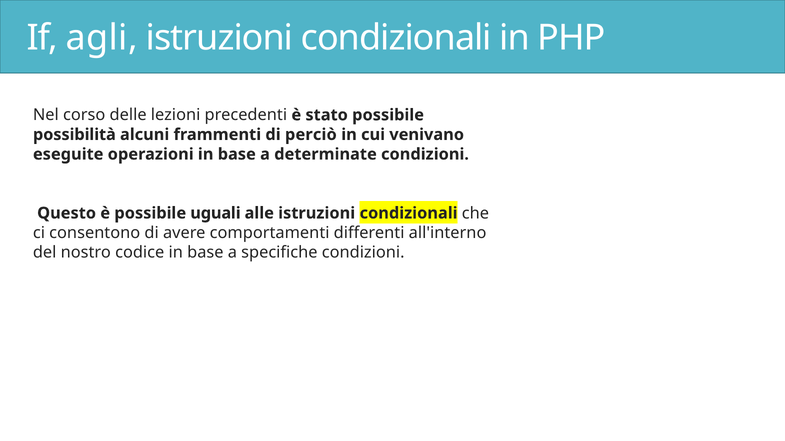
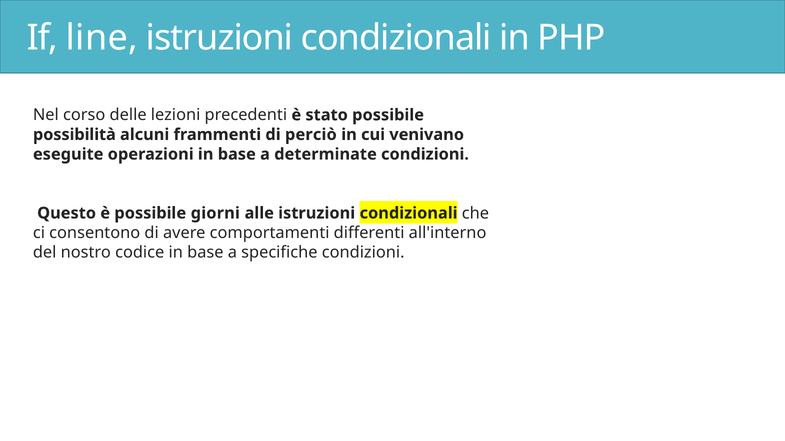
agli: agli -> line
uguali: uguali -> giorni
